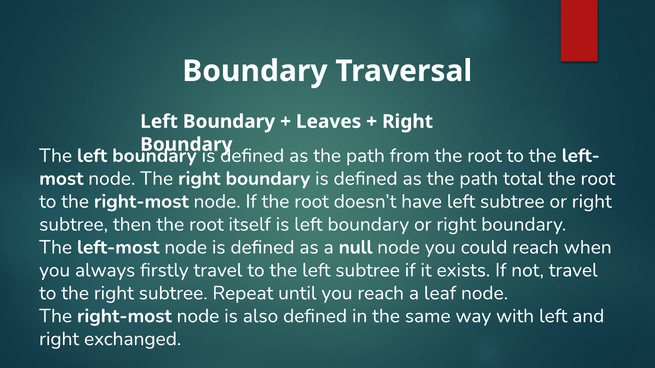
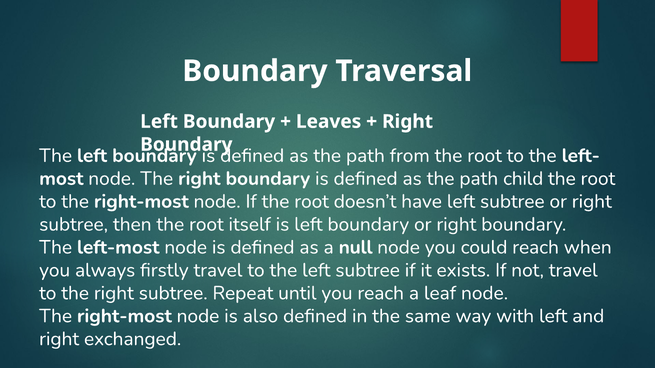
total: total -> child
